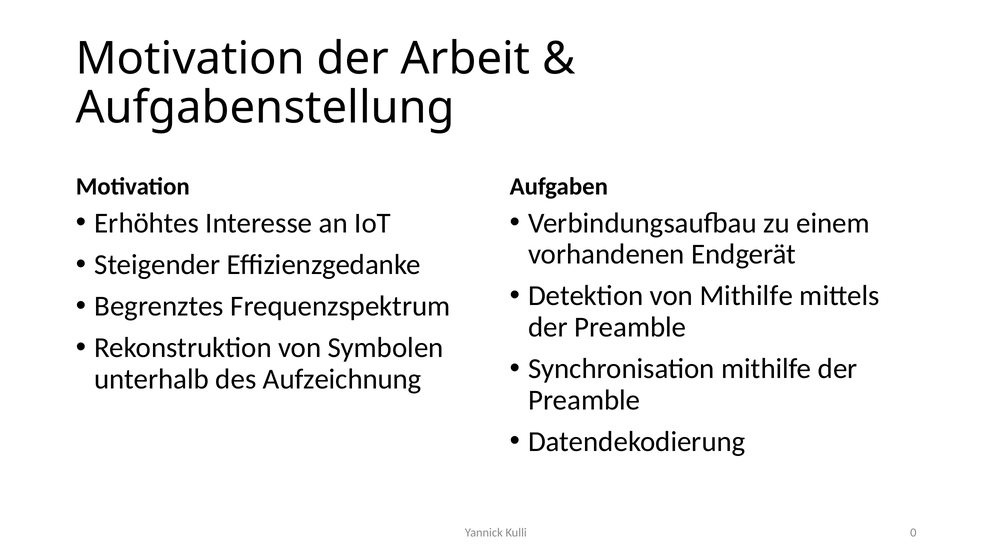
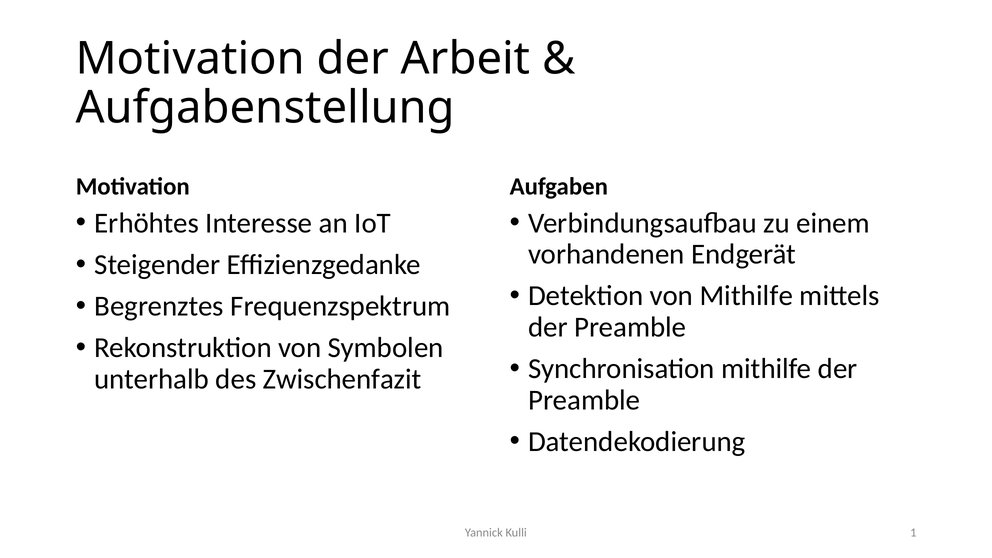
Aufzeichnung: Aufzeichnung -> Zwischenfazit
0: 0 -> 1
